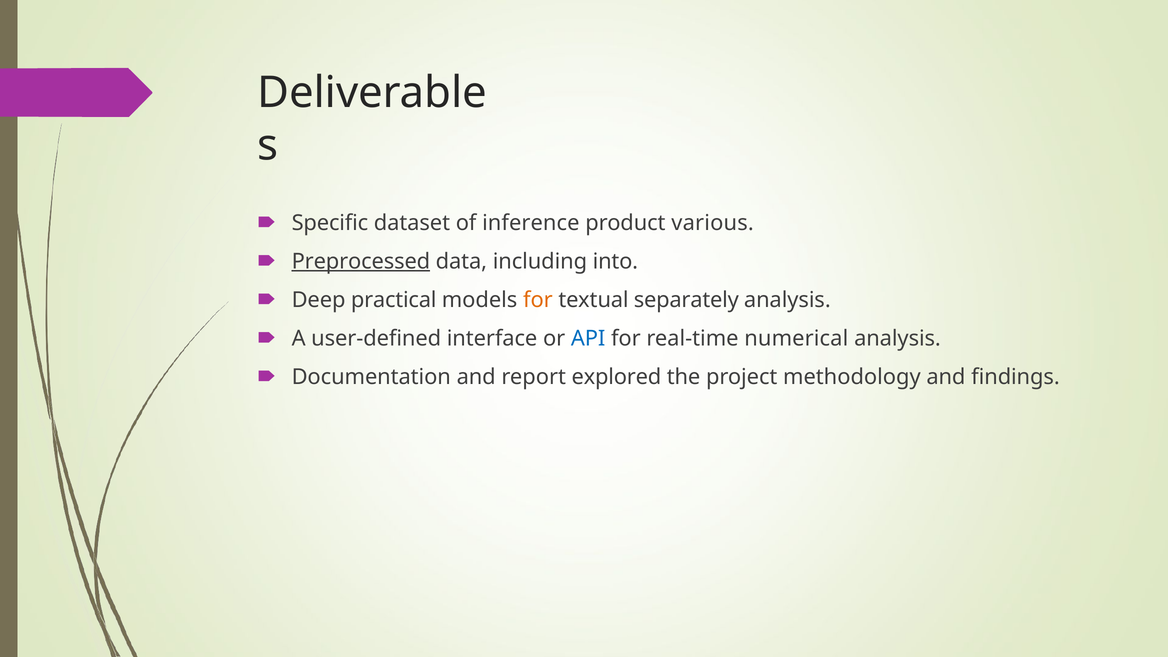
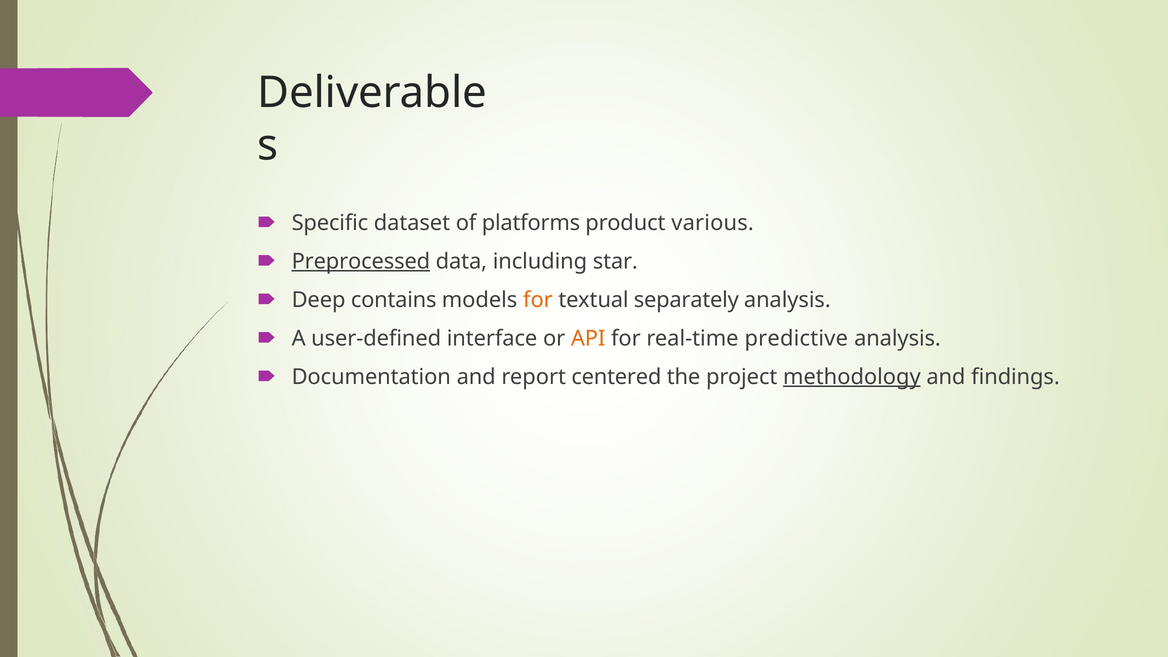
inference: inference -> platforms
into: into -> star
practical: practical -> contains
API colour: blue -> orange
numerical: numerical -> predictive
explored: explored -> centered
methodology underline: none -> present
